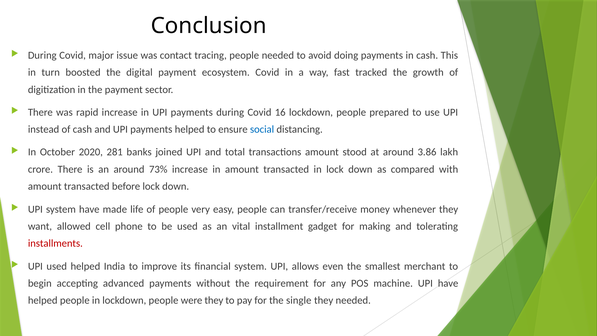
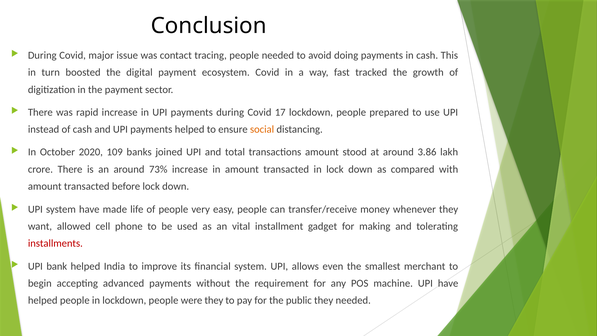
16: 16 -> 17
social colour: blue -> orange
281: 281 -> 109
UPI used: used -> bank
single: single -> public
